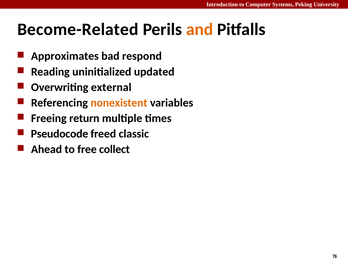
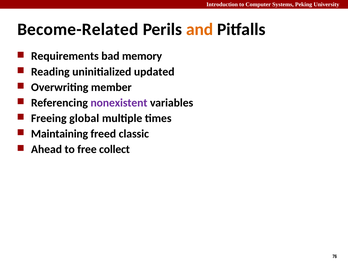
Approximates: Approximates -> Requirements
respond: respond -> memory
external: external -> member
nonexistent colour: orange -> purple
return: return -> global
Pseudocode: Pseudocode -> Maintaining
